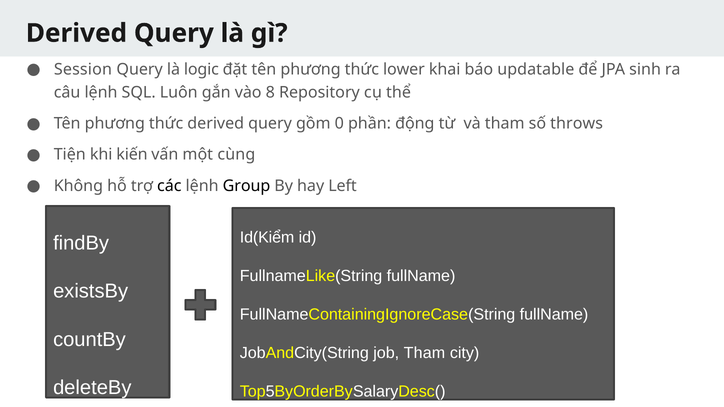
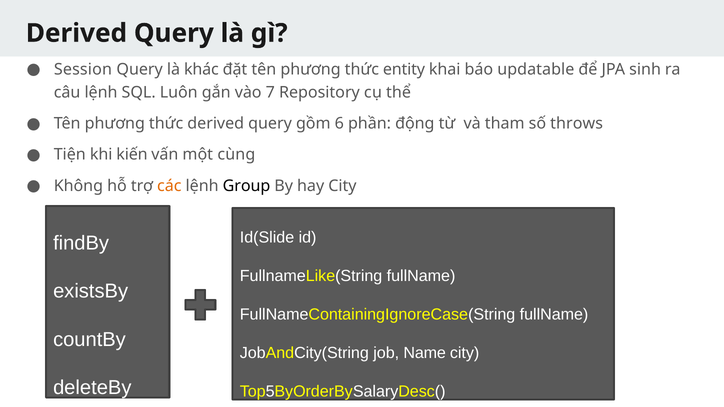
logic: logic -> khác
lower: lower -> entity
8: 8 -> 7
0: 0 -> 6
các colour: black -> orange
hay Left: Left -> City
Id(Kiểm: Id(Kiểm -> Id(Slide
job Tham: Tham -> Name
